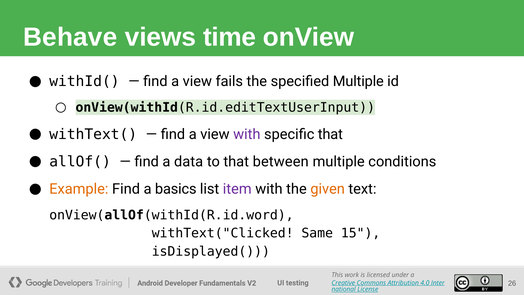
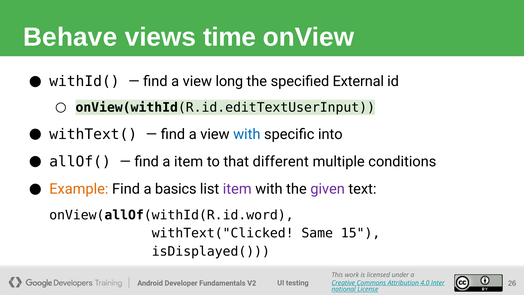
fails: fails -> long
specified Multiple: Multiple -> External
with at (247, 134) colour: purple -> blue
specific that: that -> into
a data: data -> item
between: between -> different
given colour: orange -> purple
